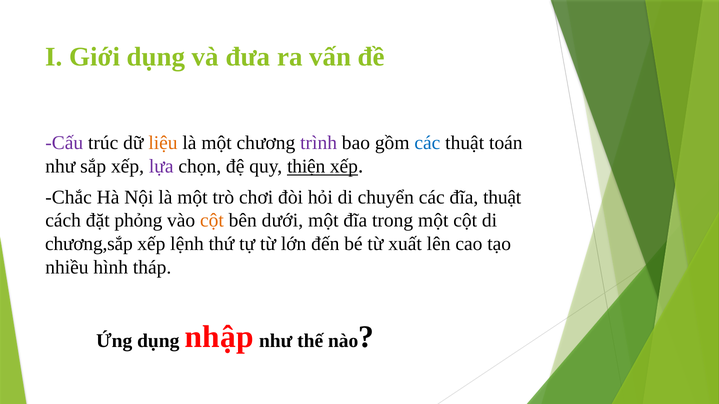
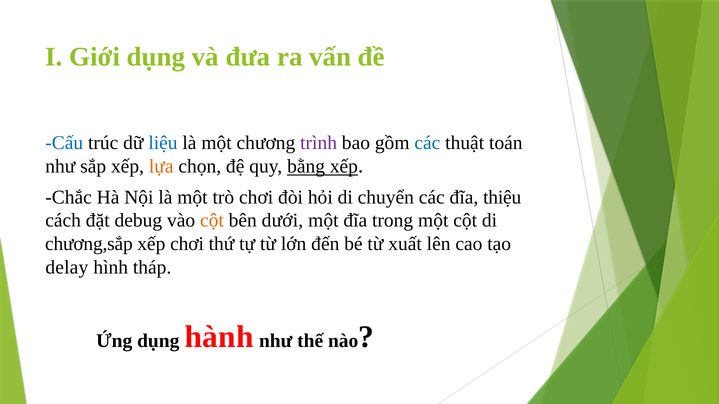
Cấu colour: purple -> blue
liệu colour: orange -> blue
lựa colour: purple -> orange
thiện: thiện -> bằng
đĩa thuật: thuật -> thiệu
phỏng: phỏng -> debug
xếp lệnh: lệnh -> chơi
nhiều: nhiều -> delay
nhập: nhập -> hành
